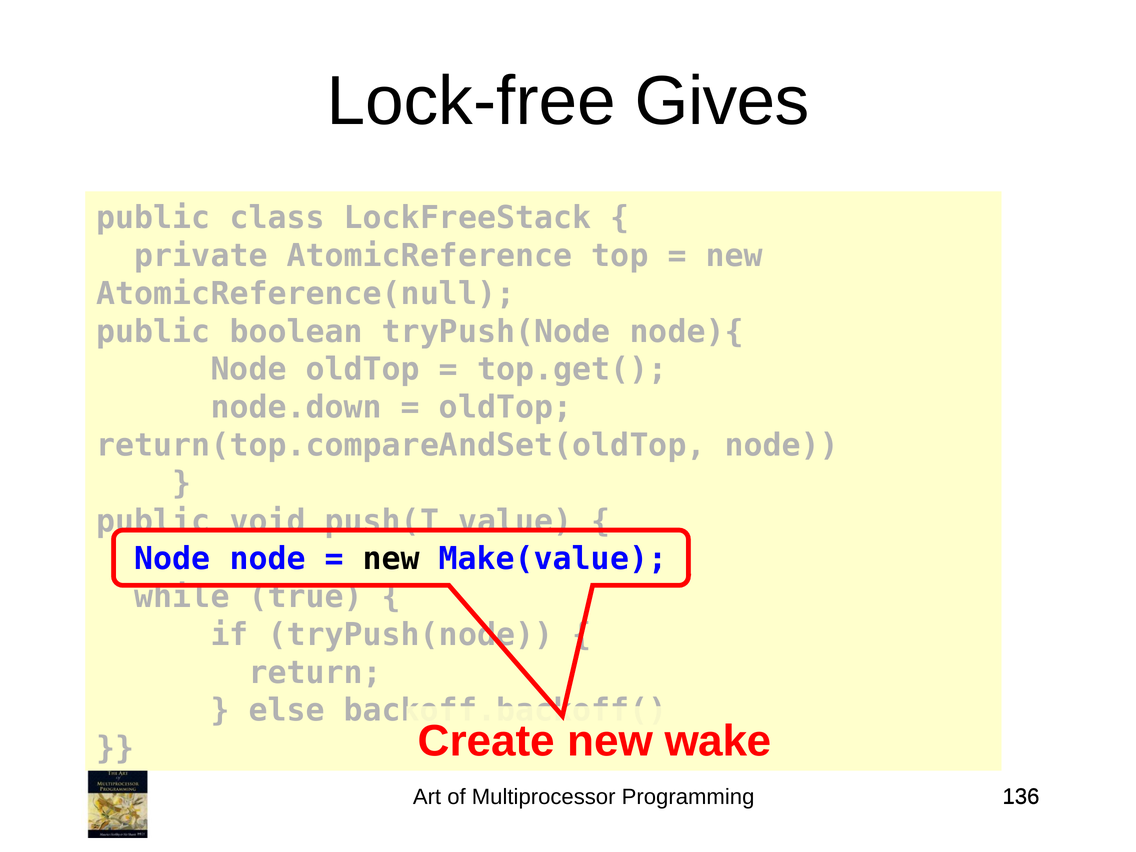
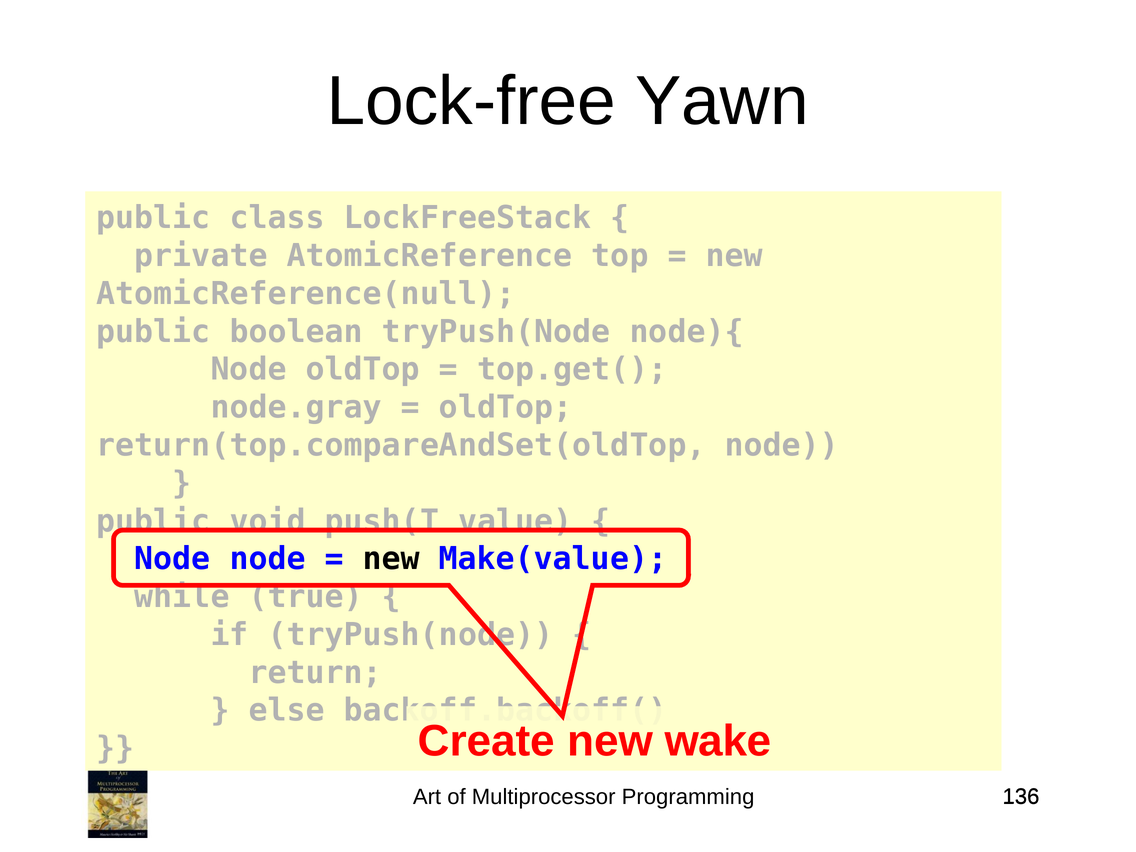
Gives: Gives -> Yawn
node.down: node.down -> node.gray
